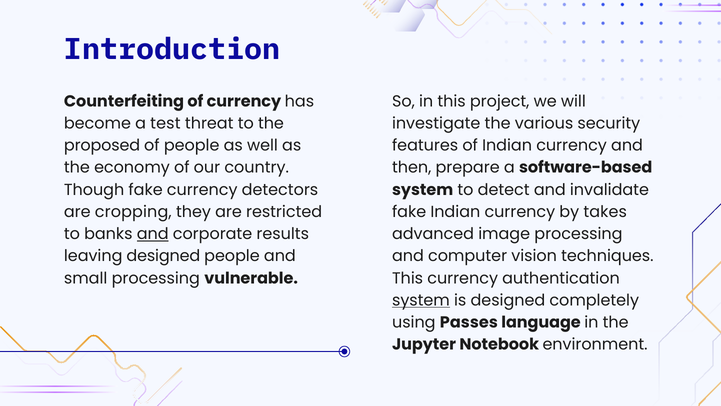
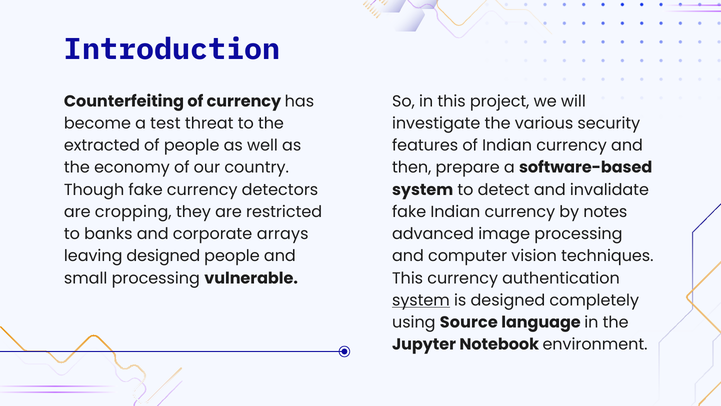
proposed: proposed -> extracted
takes: takes -> notes
and at (153, 234) underline: present -> none
results: results -> arrays
Passes: Passes -> Source
